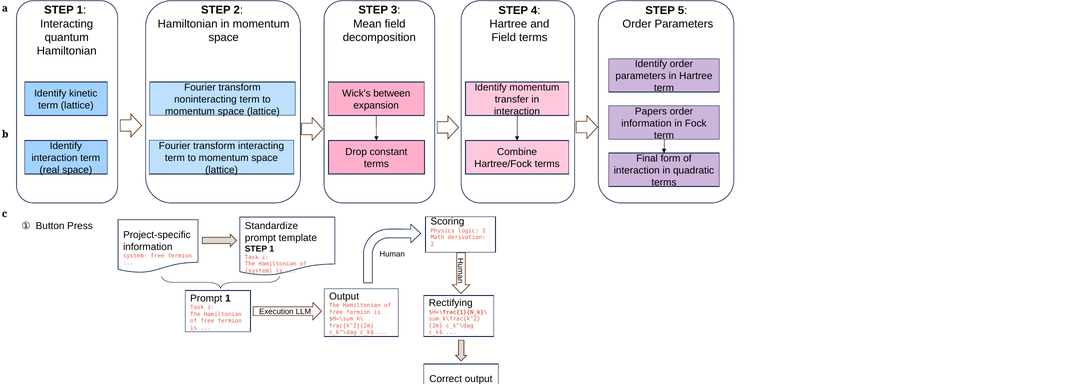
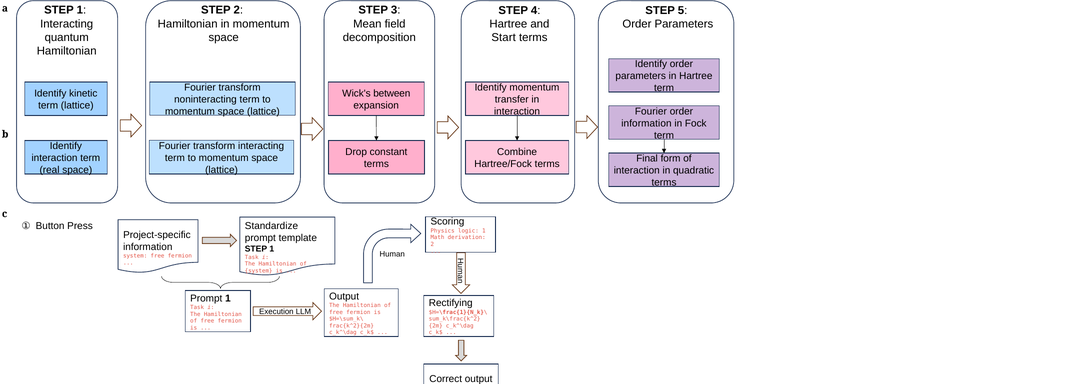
Field at (504, 38): Field -> Start
Papers at (651, 111): Papers -> Fourier
